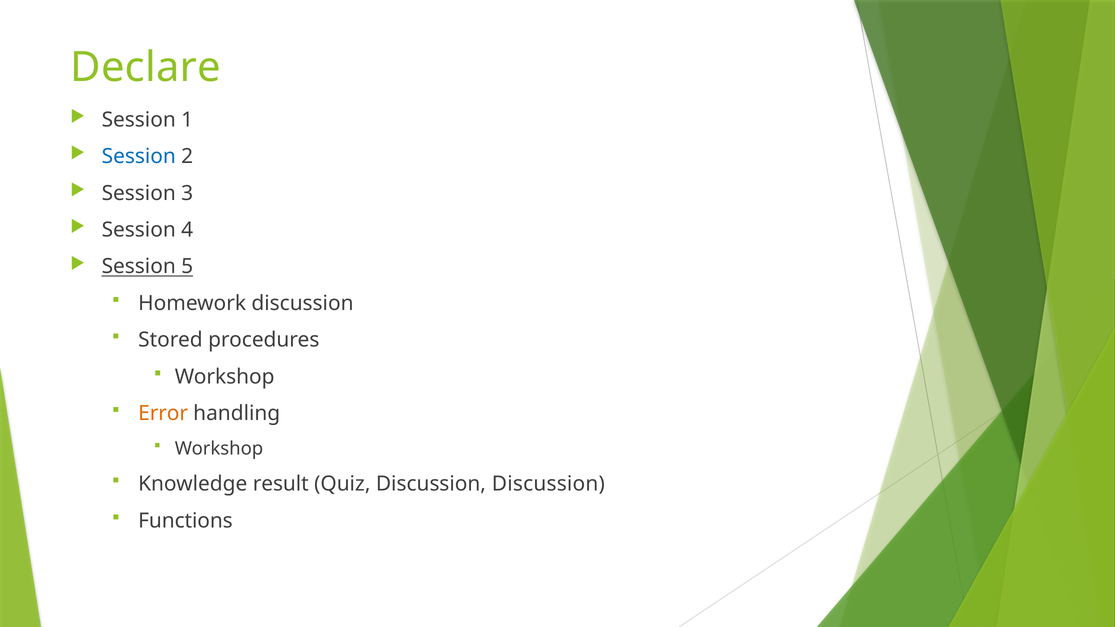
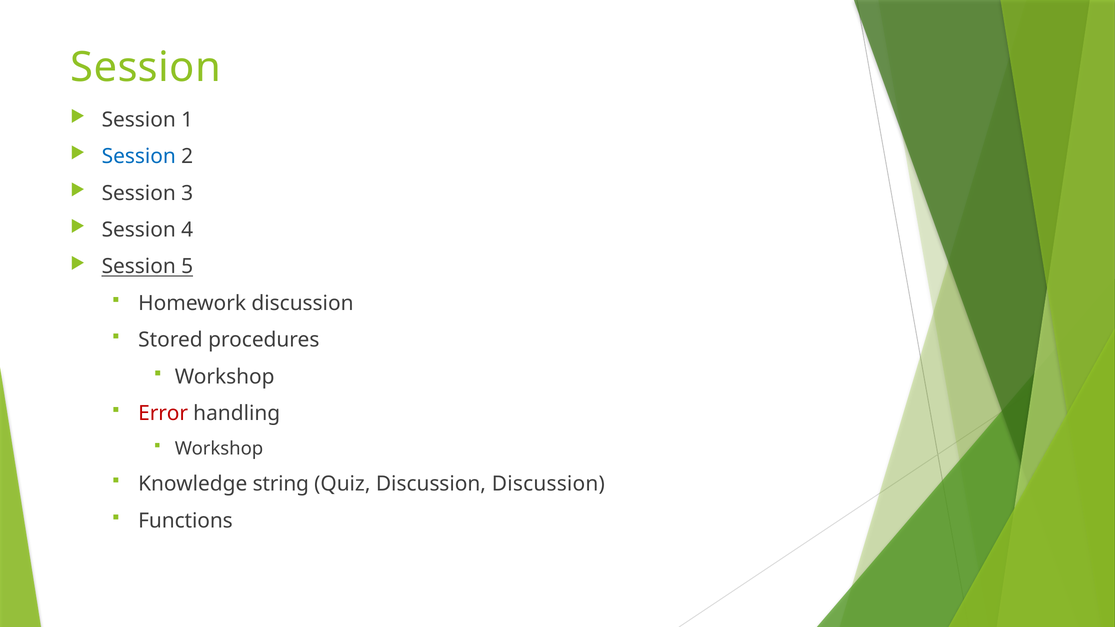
Declare at (146, 67): Declare -> Session
Error colour: orange -> red
result: result -> string
